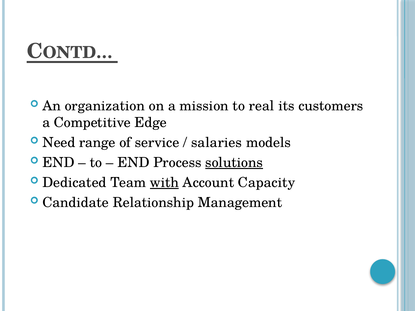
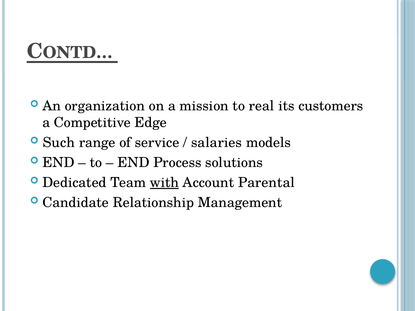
Need: Need -> Such
solutions underline: present -> none
Capacity: Capacity -> Parental
